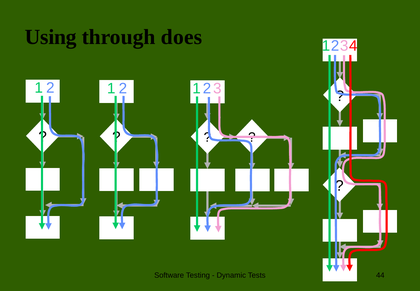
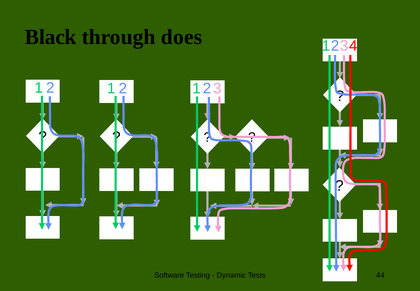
Using: Using -> Black
